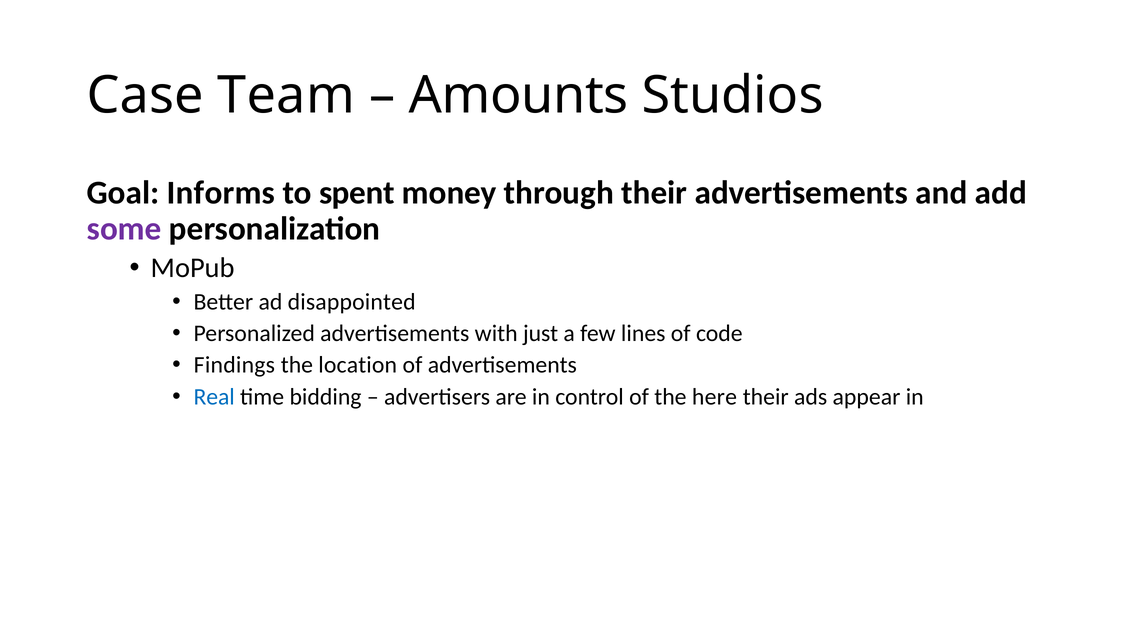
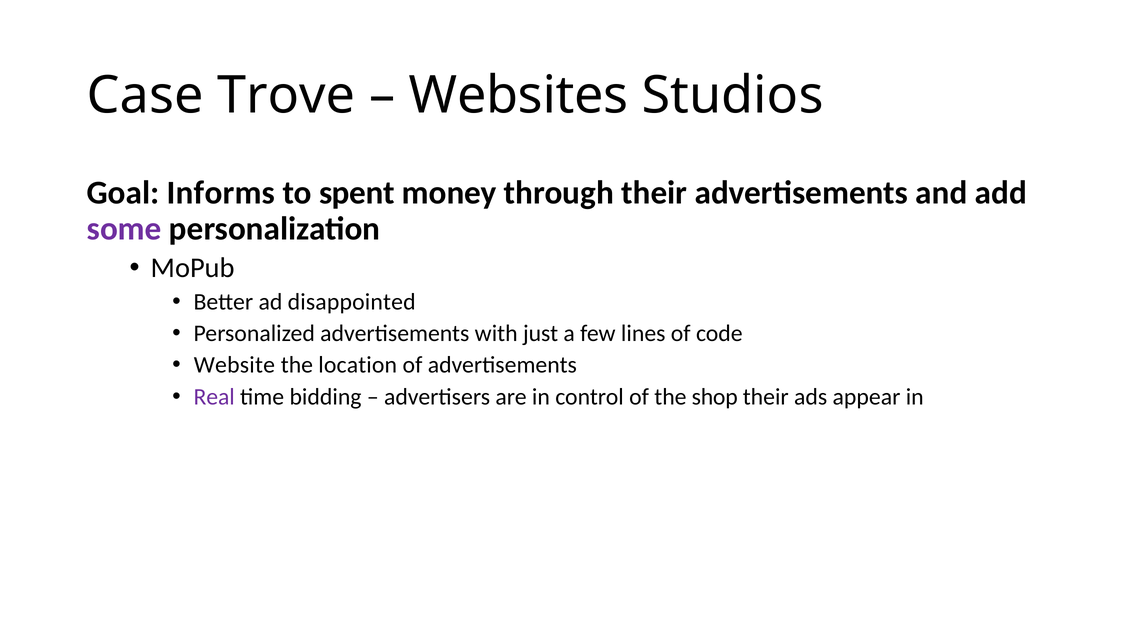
Team: Team -> Trove
Amounts: Amounts -> Websites
Findings: Findings -> Website
Real colour: blue -> purple
here: here -> shop
